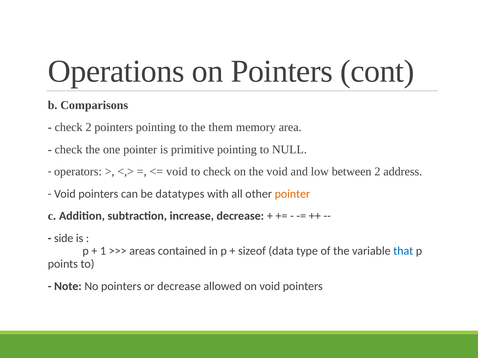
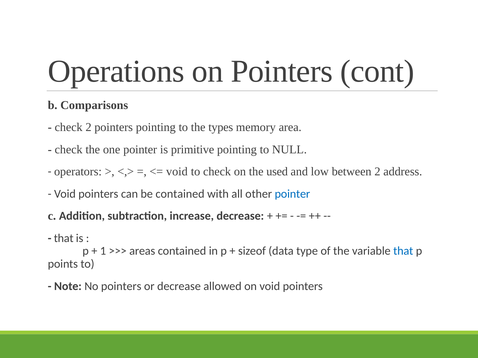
them: them -> types
the void: void -> used
be datatypes: datatypes -> contained
pointer at (292, 194) colour: orange -> blue
side at (64, 239): side -> that
